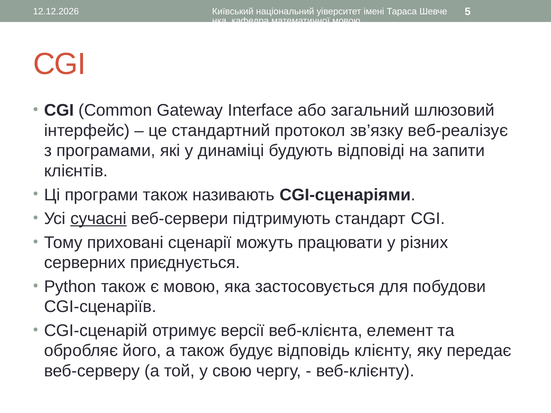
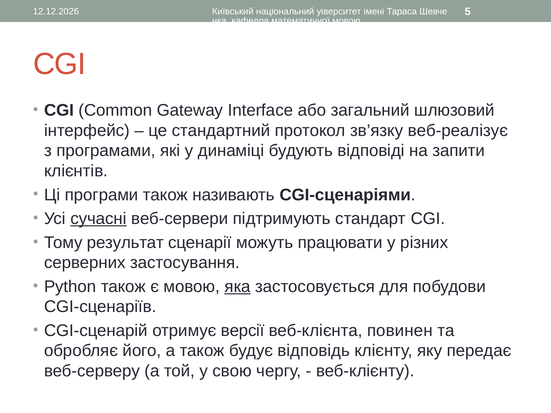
приховані: приховані -> результат
приєднується: приєднується -> застосування
яка underline: none -> present
елемент: елемент -> повинен
